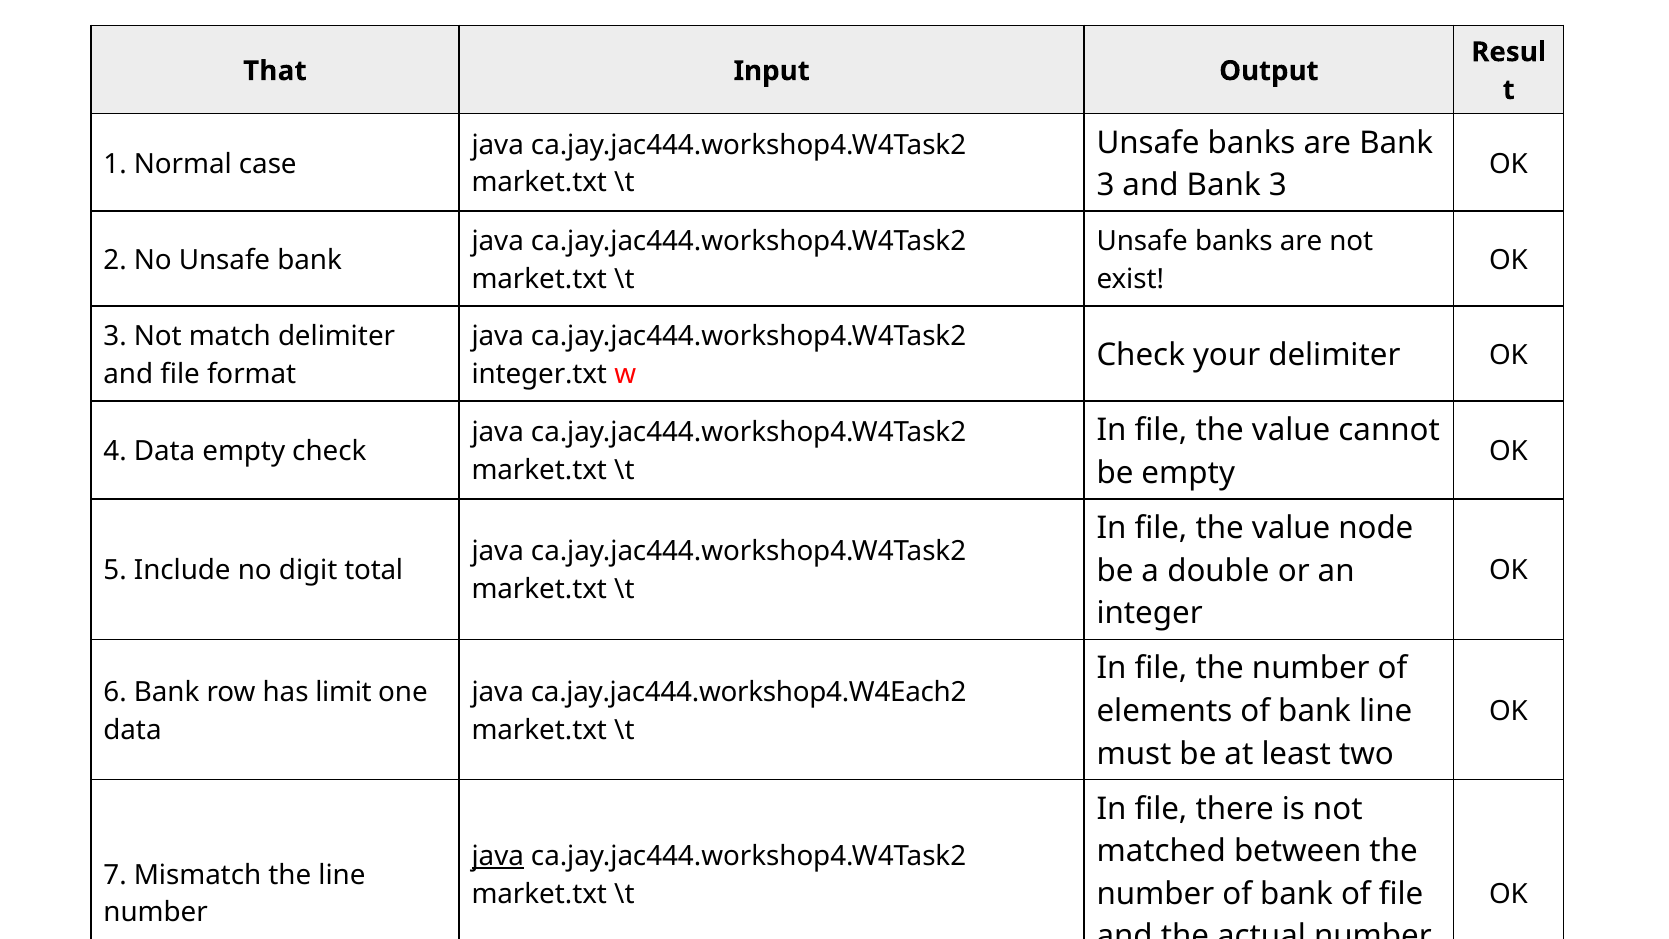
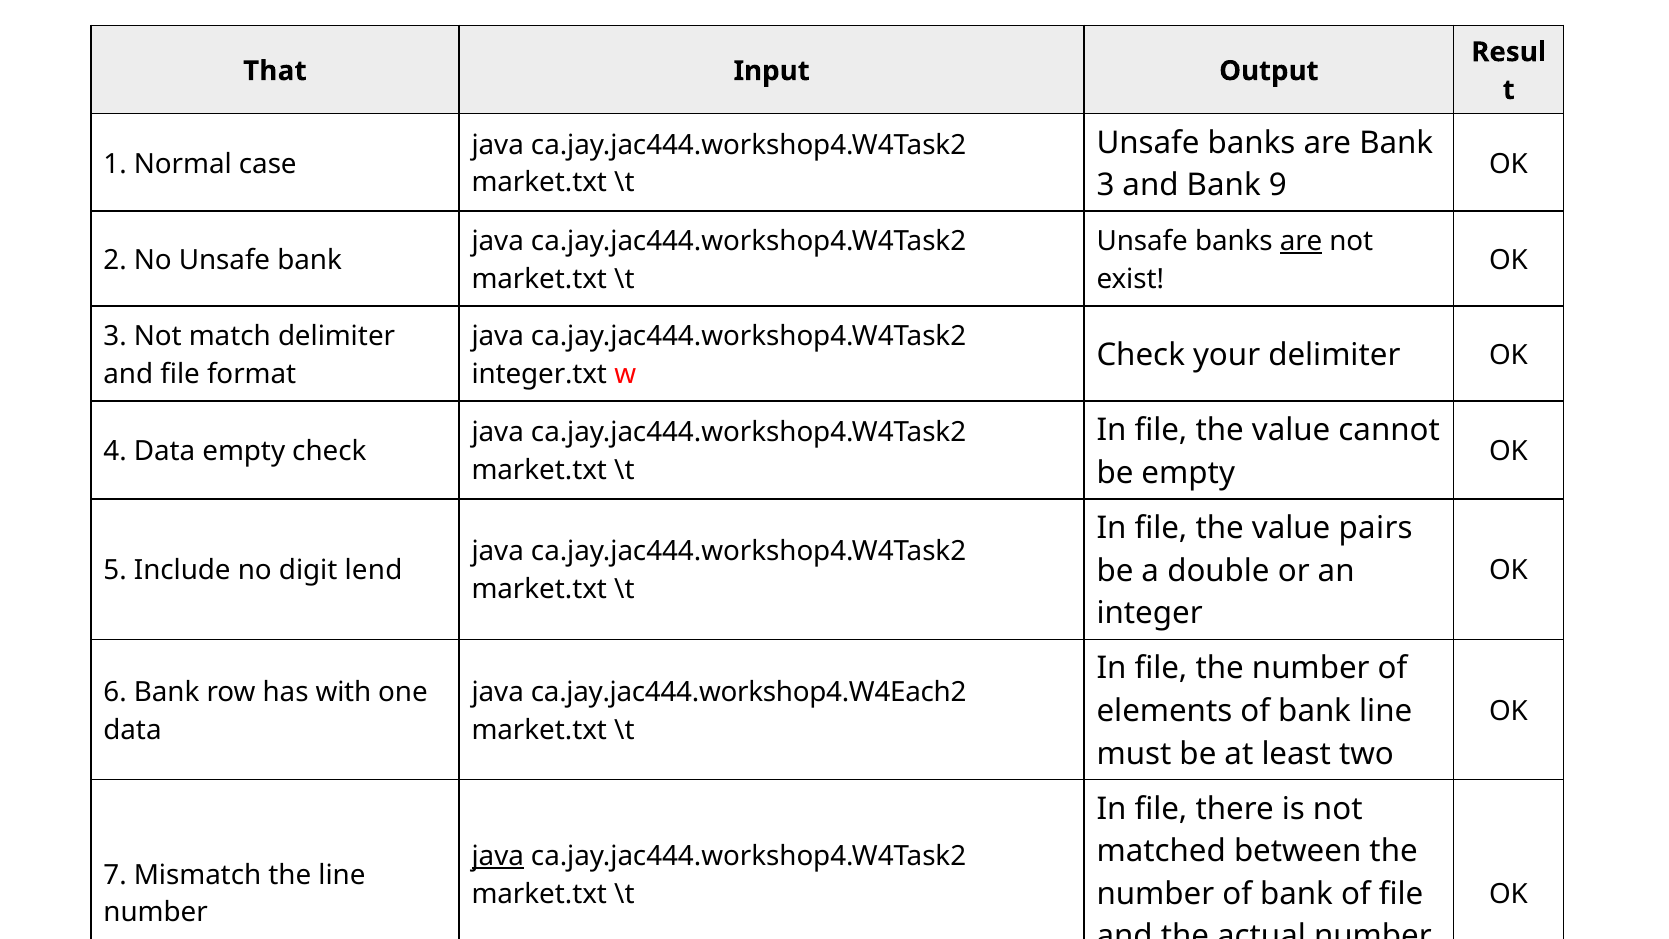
and Bank 3: 3 -> 9
are at (1301, 241) underline: none -> present
node: node -> pairs
total: total -> lend
limit: limit -> with
